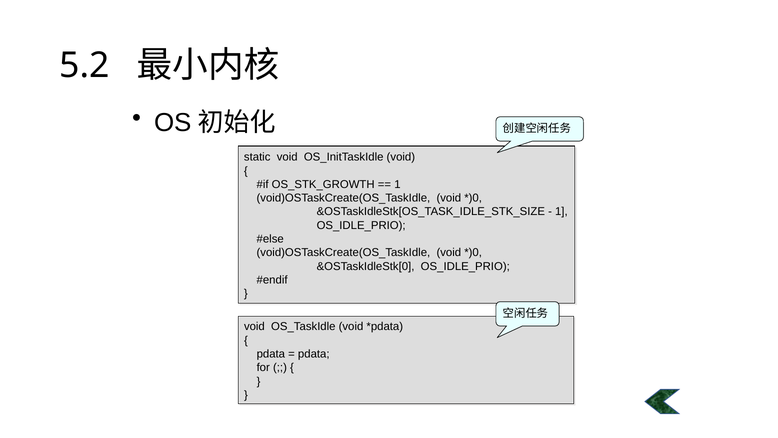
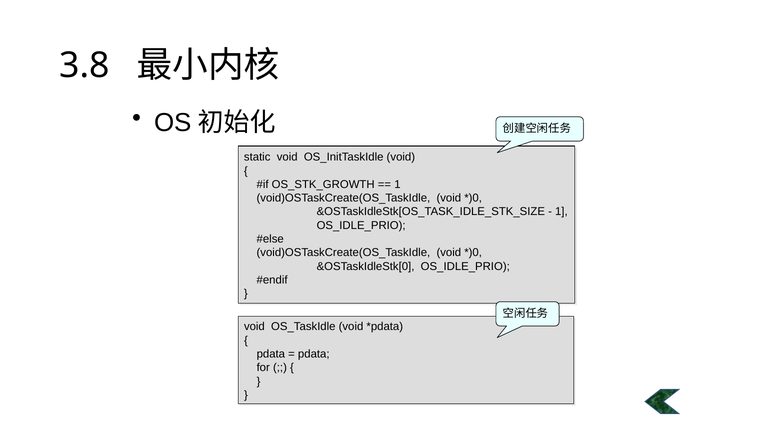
5.2: 5.2 -> 3.8
